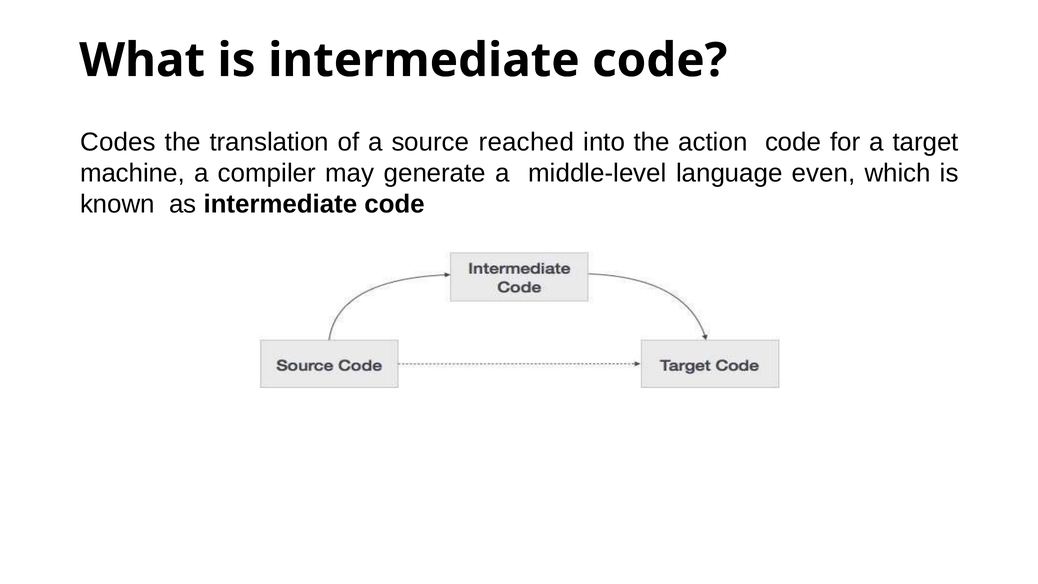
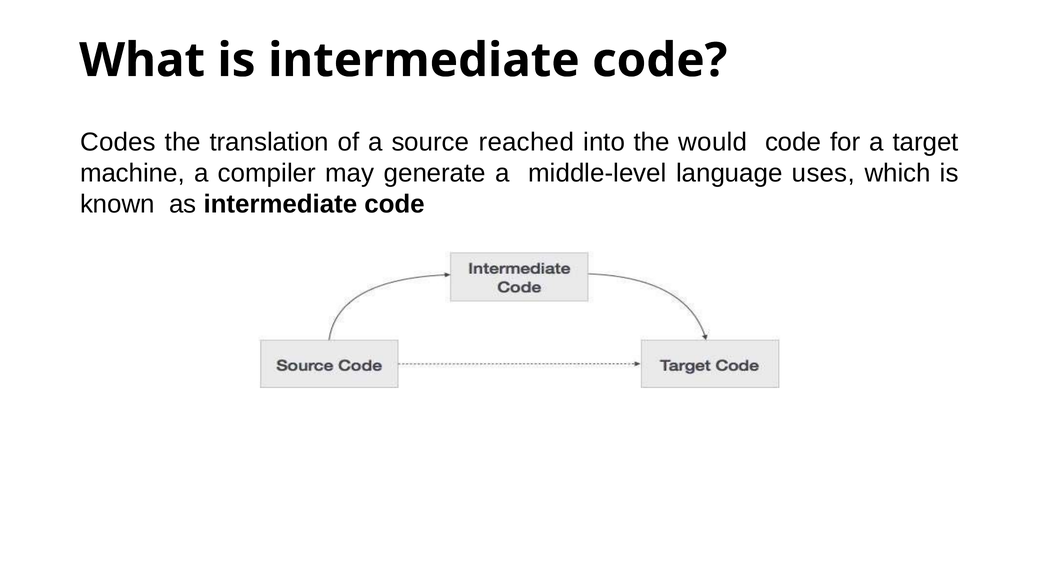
action: action -> would
even: even -> uses
